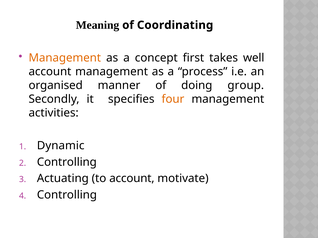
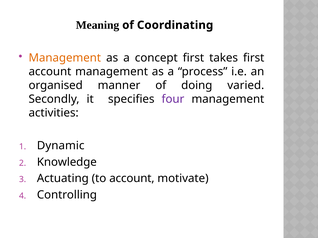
takes well: well -> first
group: group -> varied
four colour: orange -> purple
Controlling at (67, 162): Controlling -> Knowledge
